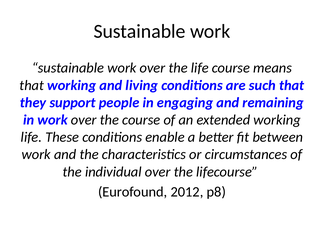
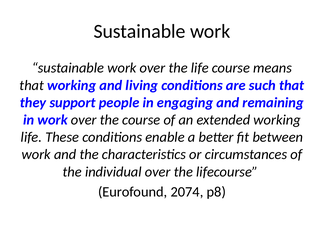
2012: 2012 -> 2074
